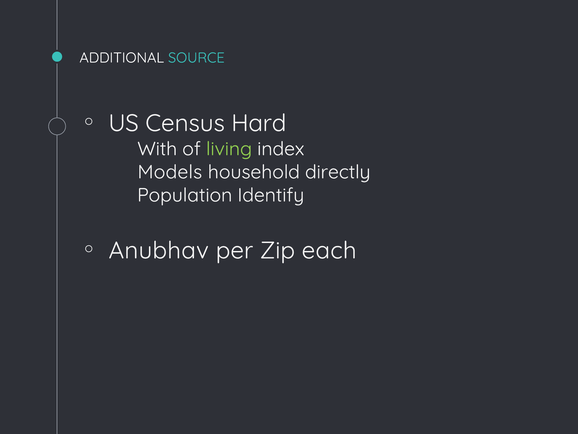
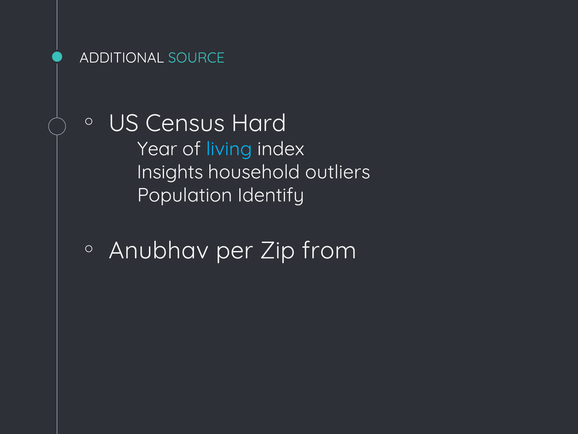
With: With -> Year
living colour: light green -> light blue
Models: Models -> Insights
directly: directly -> outliers
each: each -> from
